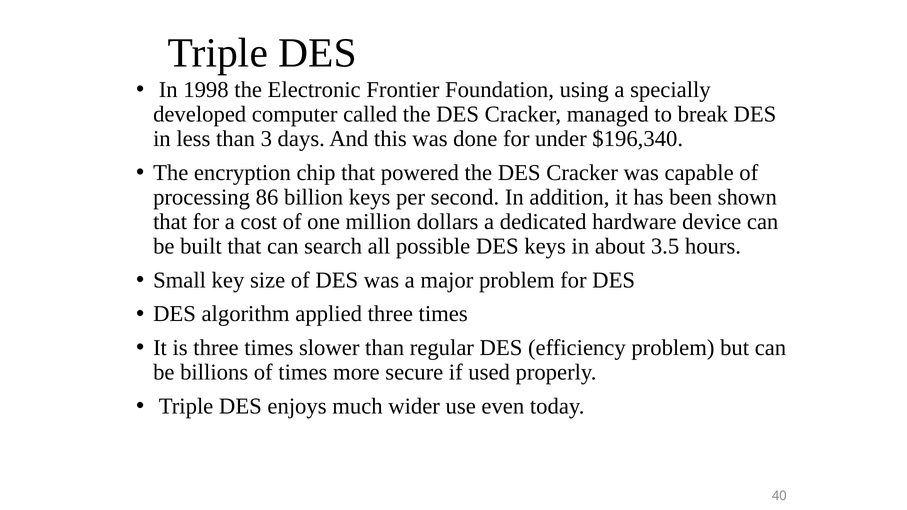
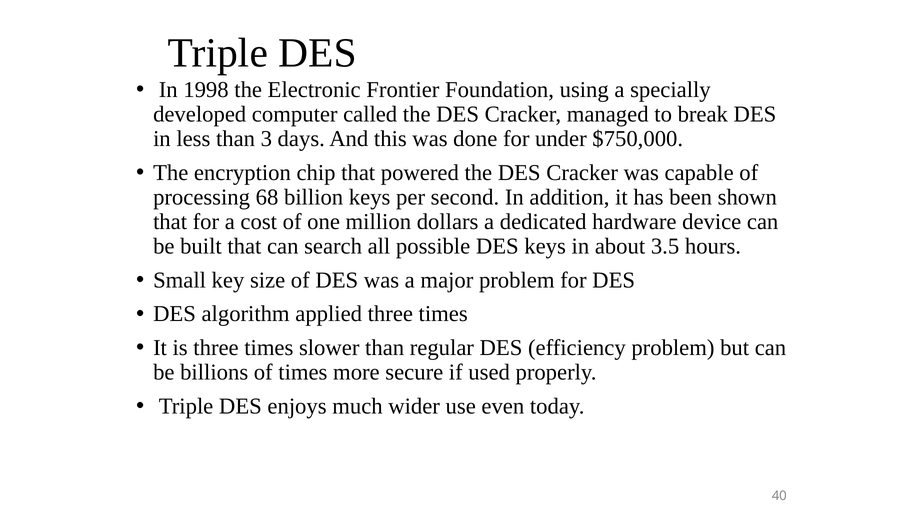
$196,340: $196,340 -> $750,000
86: 86 -> 68
